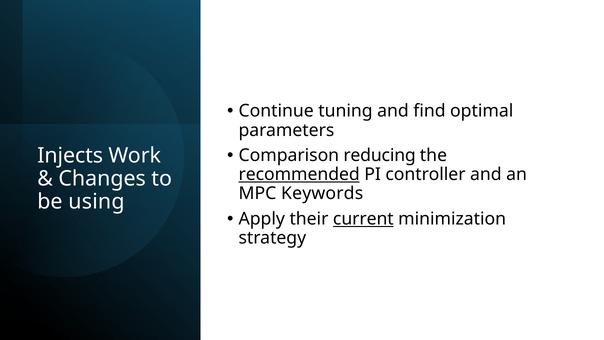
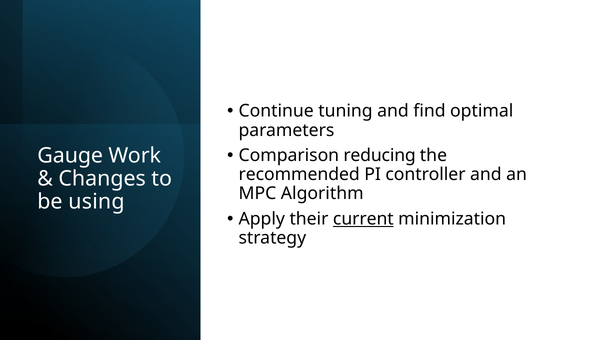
Injects: Injects -> Gauge
recommended underline: present -> none
Keywords: Keywords -> Algorithm
